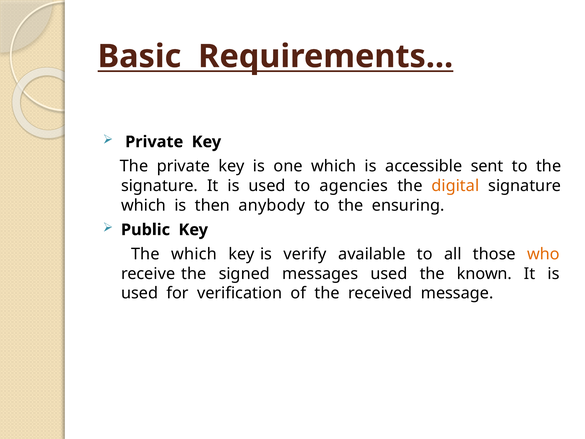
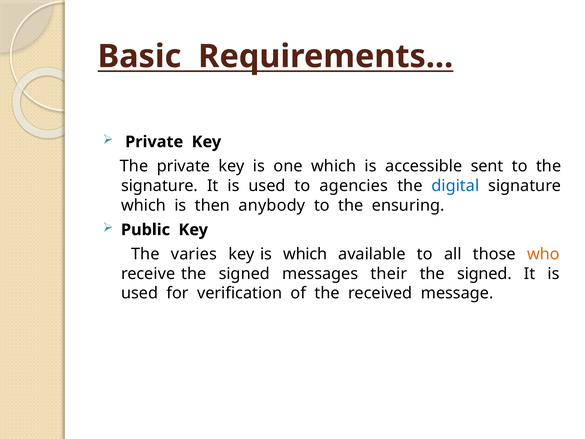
digital colour: orange -> blue
The which: which -> varies
is verify: verify -> which
messages used: used -> their
known at (484, 274): known -> signed
